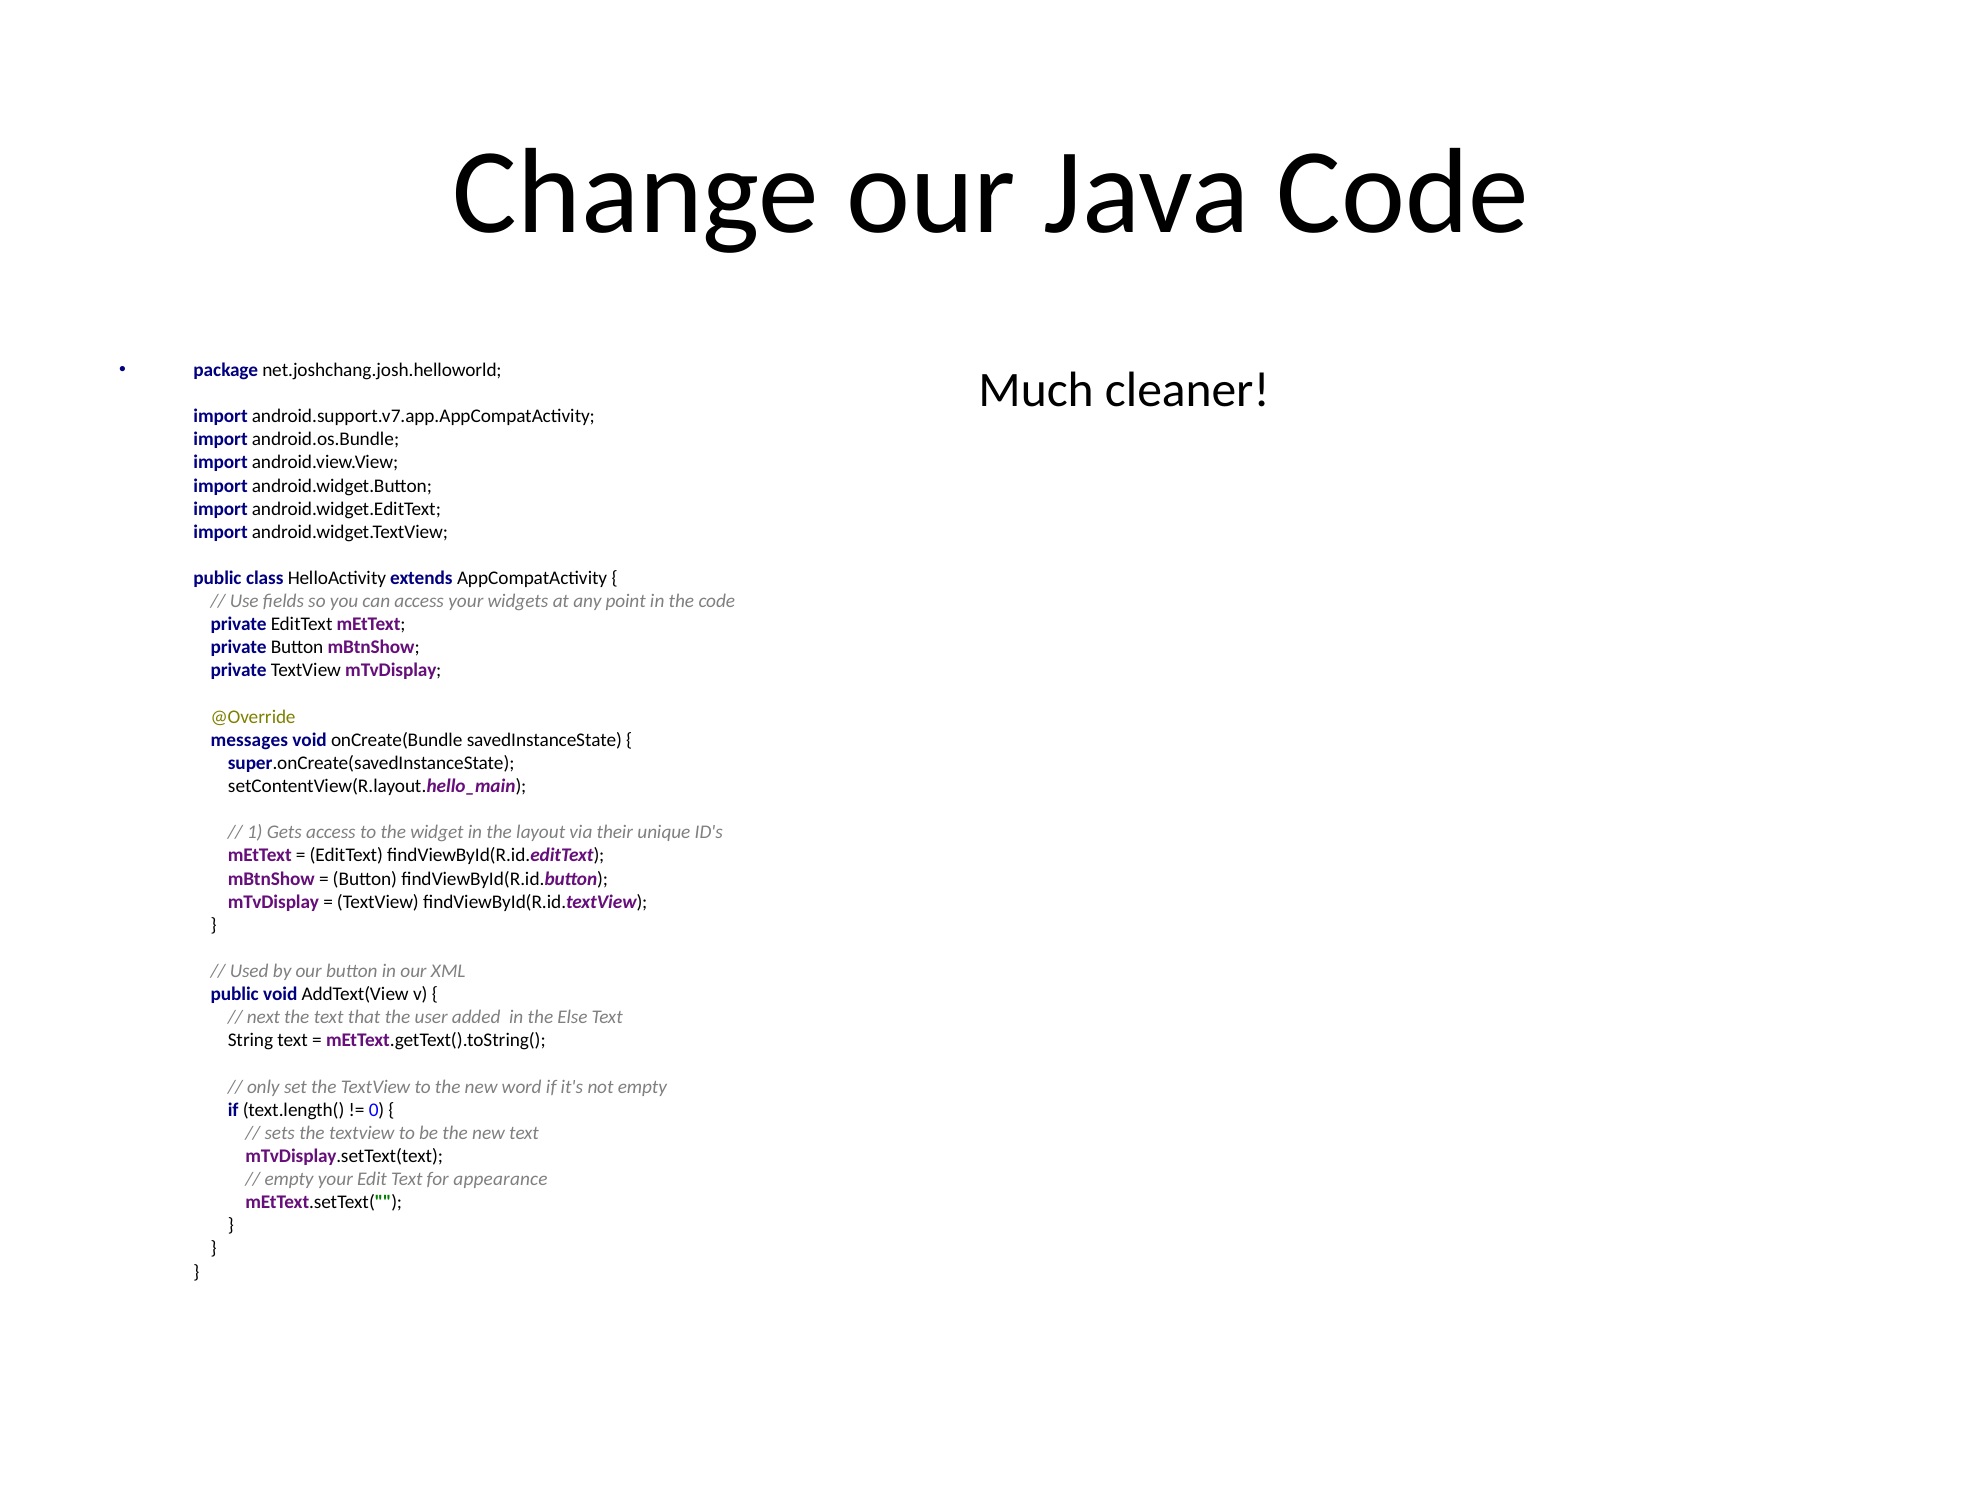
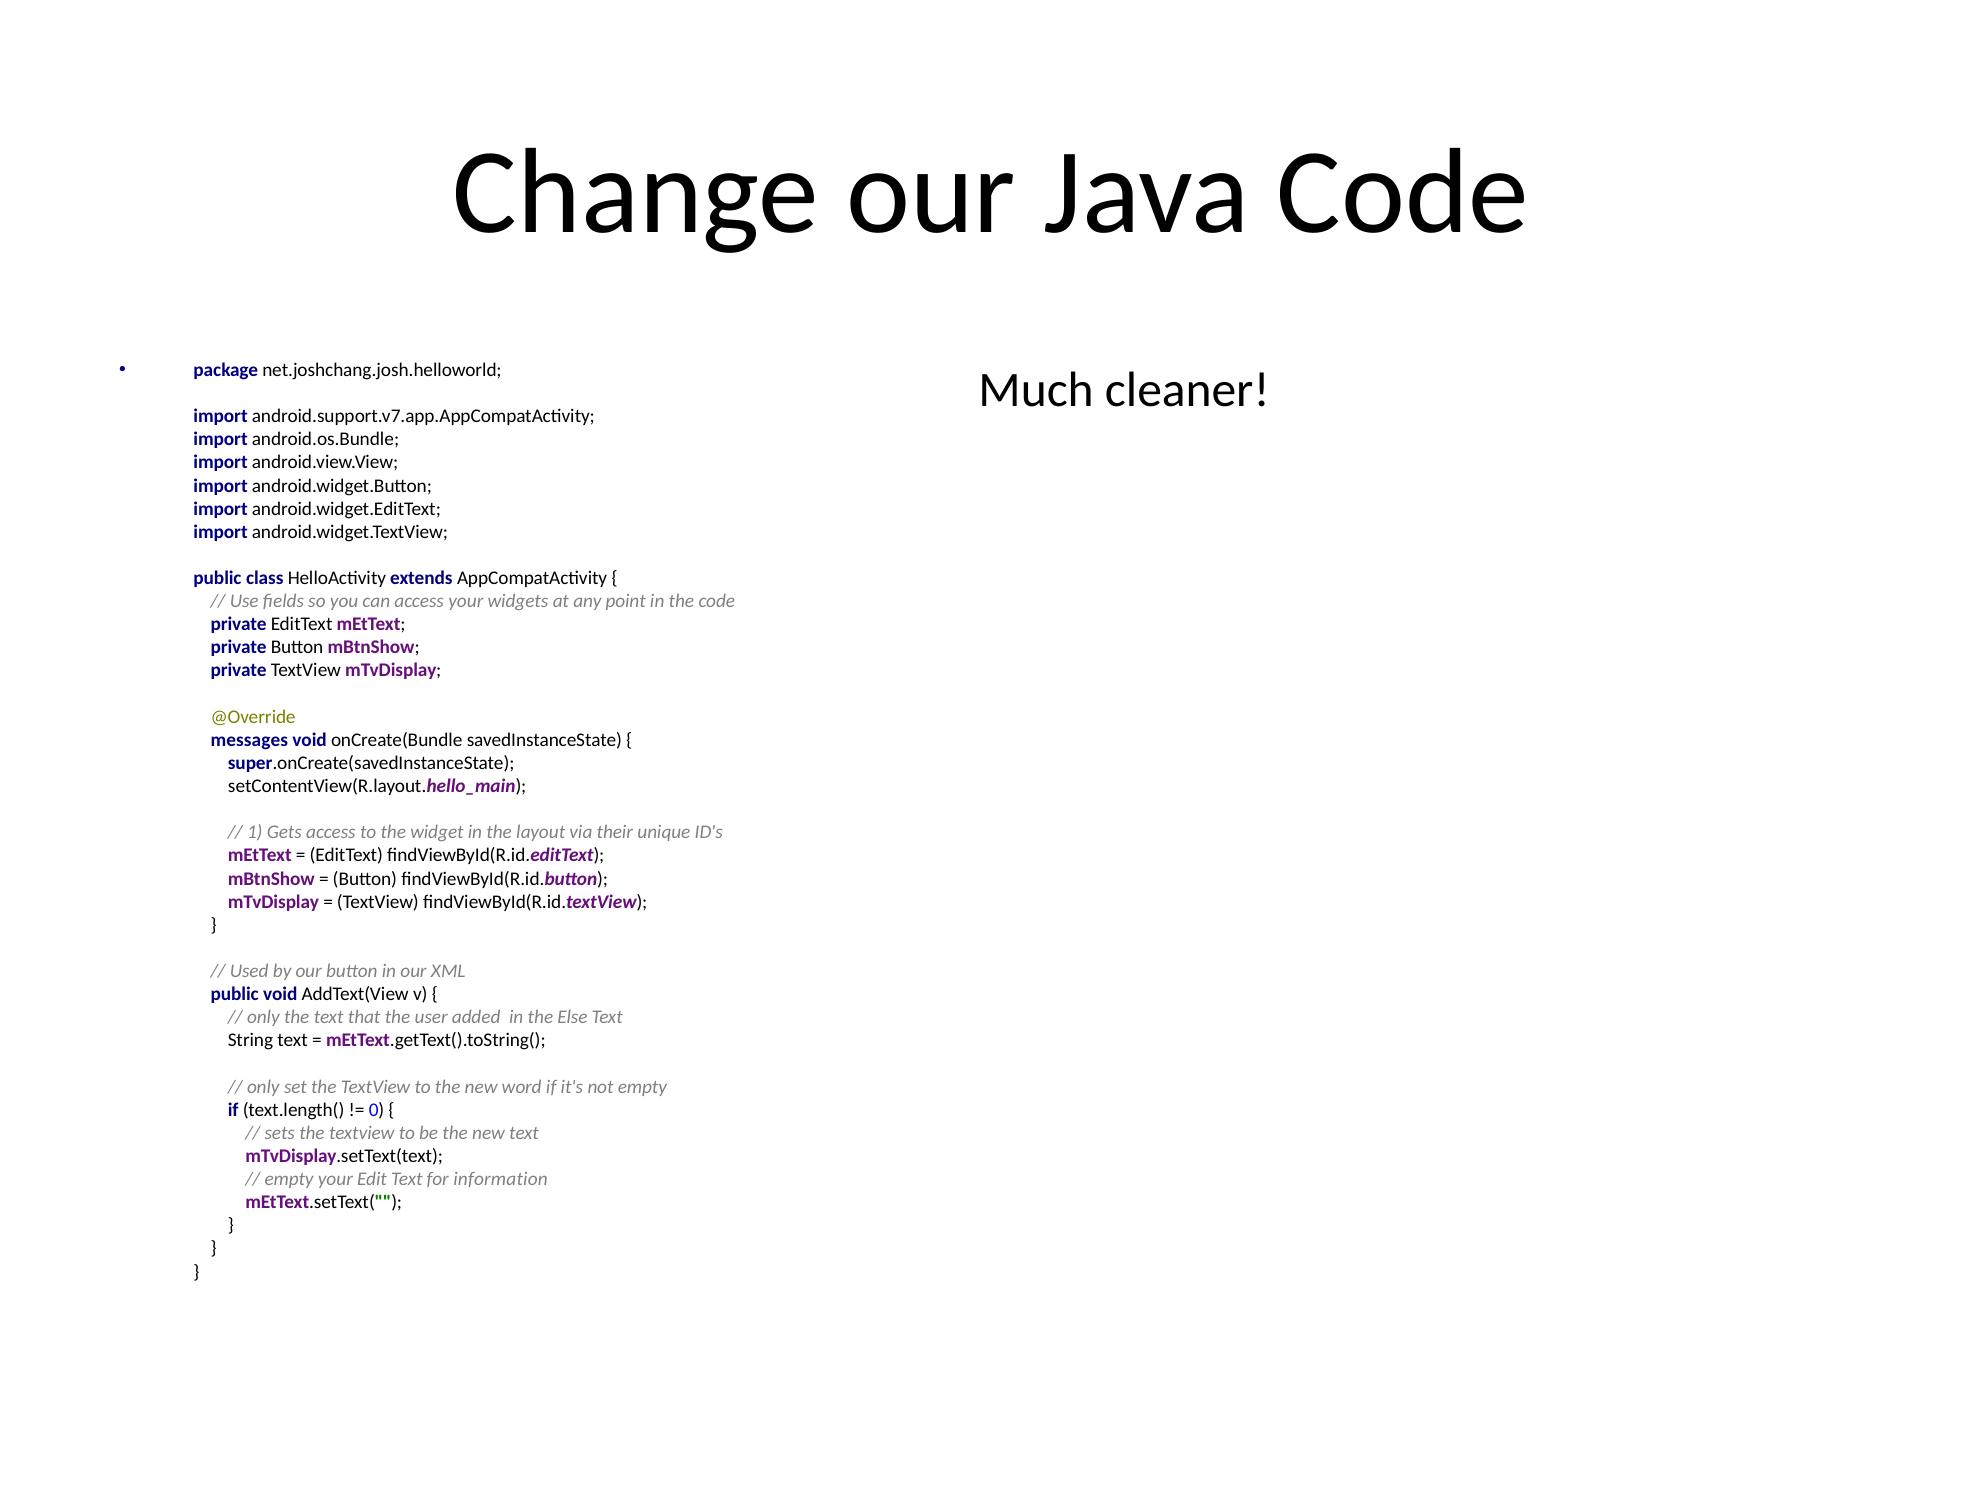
next at (263, 1017): next -> only
appearance: appearance -> information
